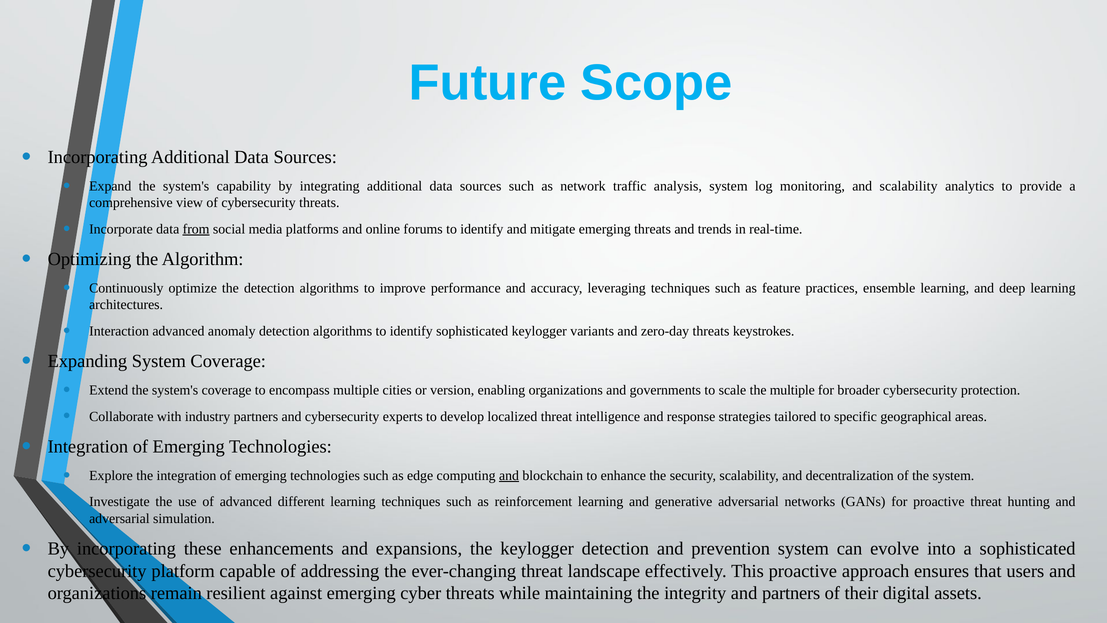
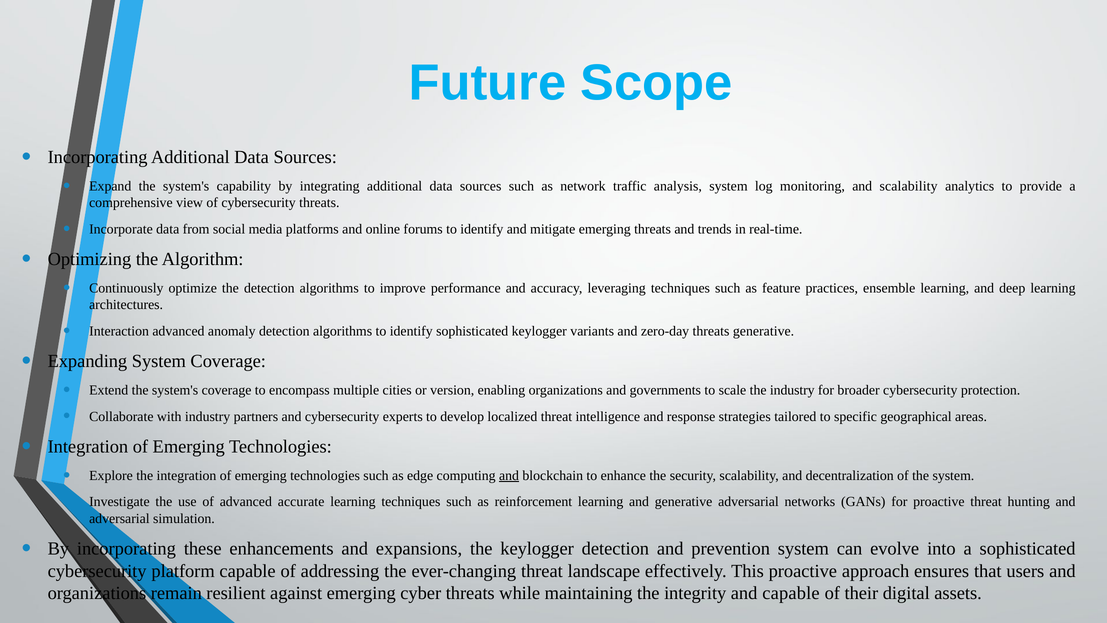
from underline: present -> none
threats keystrokes: keystrokes -> generative
the multiple: multiple -> industry
different: different -> accurate
and partners: partners -> capable
